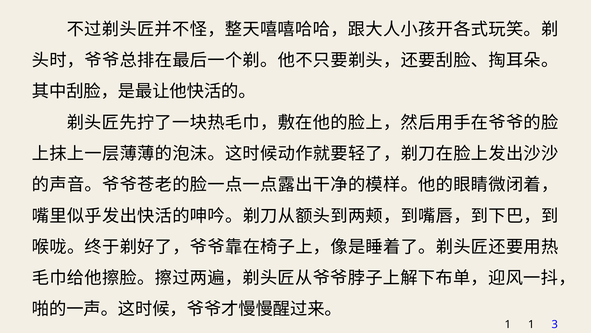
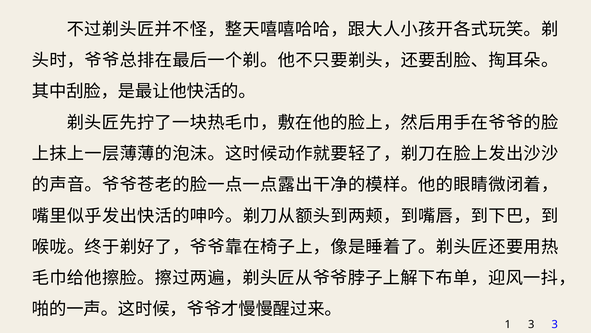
1 1: 1 -> 3
